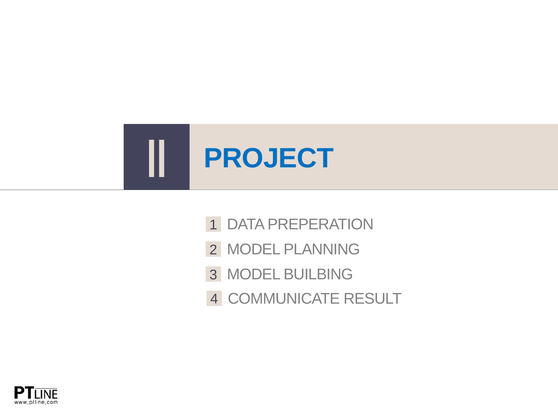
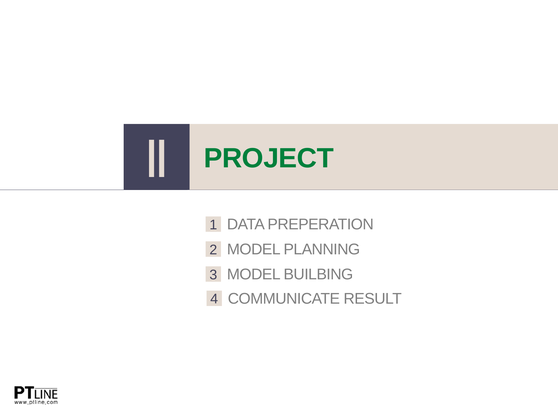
PROJECT colour: blue -> green
